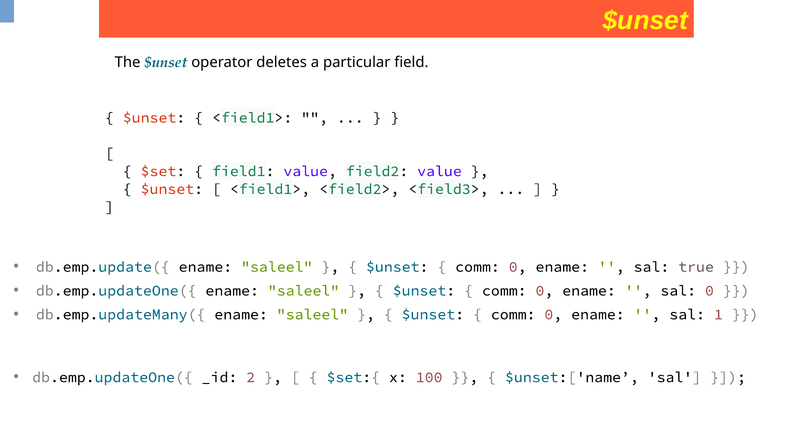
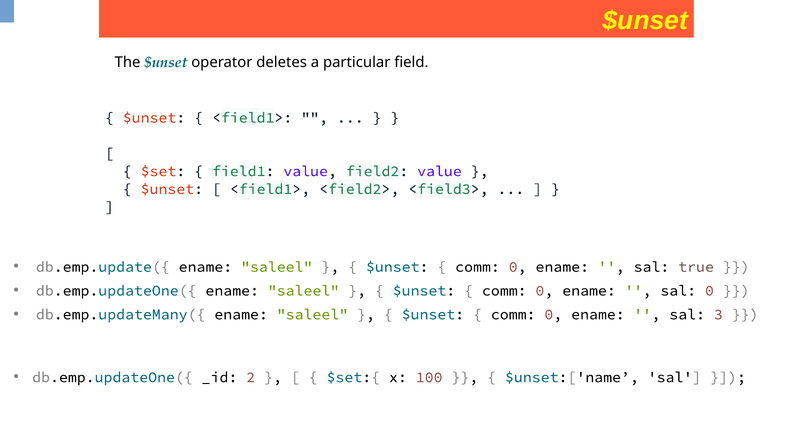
1: 1 -> 3
